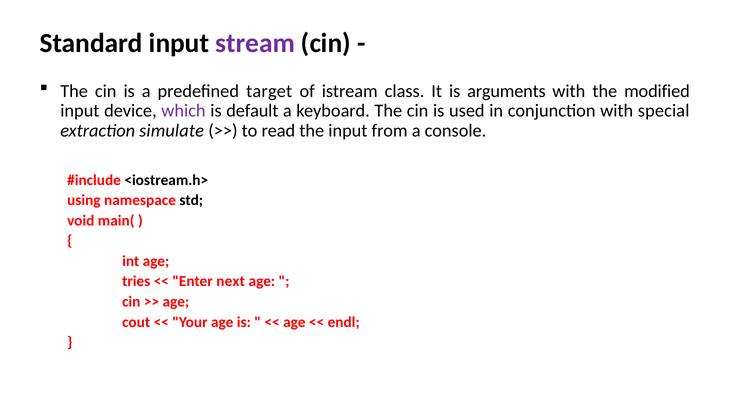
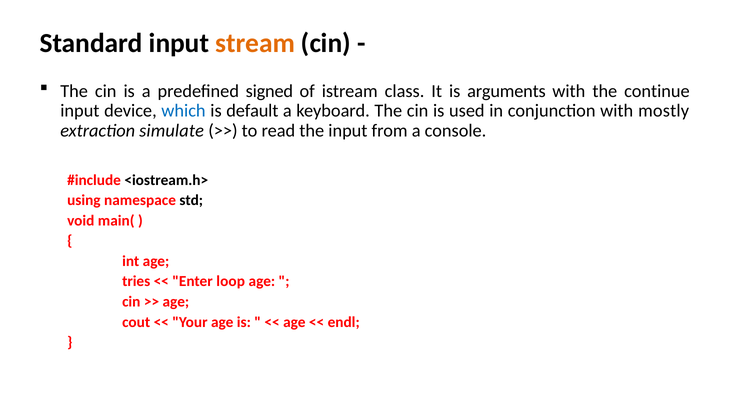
stream colour: purple -> orange
target: target -> signed
modified: modified -> continue
which colour: purple -> blue
special: special -> mostly
next: next -> loop
